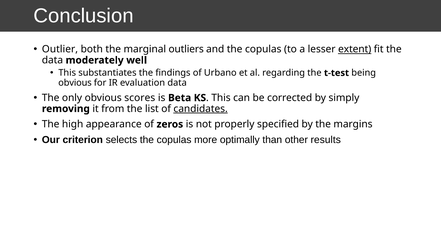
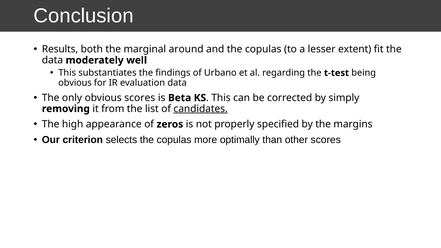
Outlier: Outlier -> Results
outliers: outliers -> around
extent underline: present -> none
other results: results -> scores
